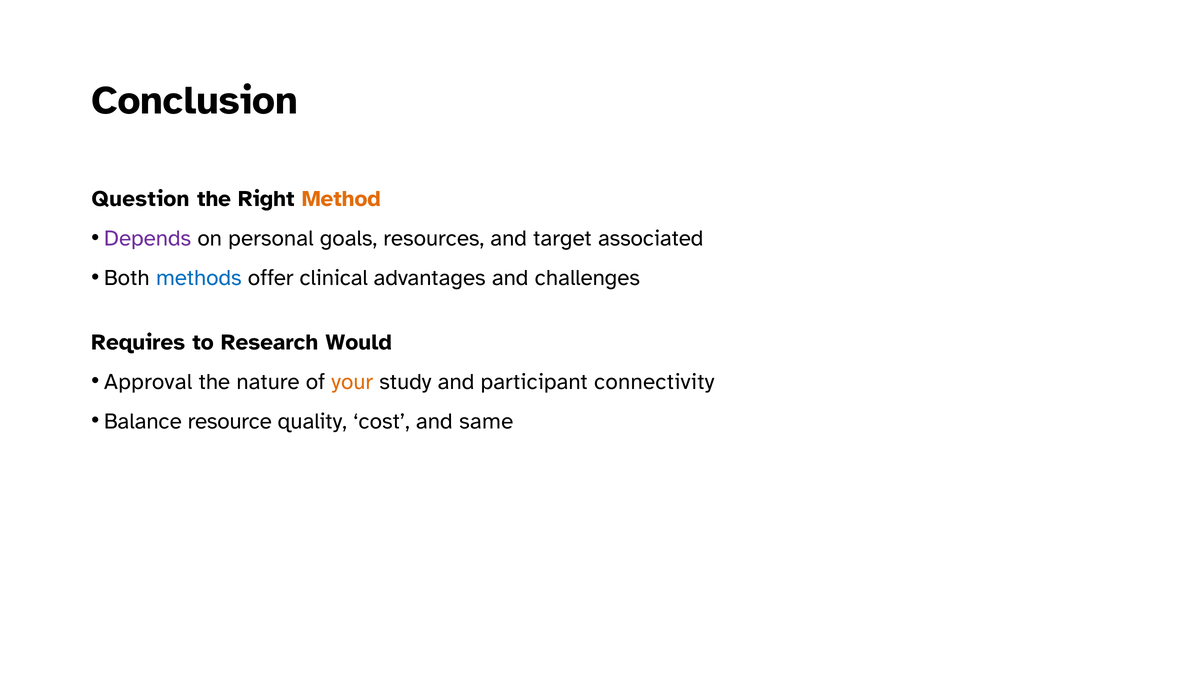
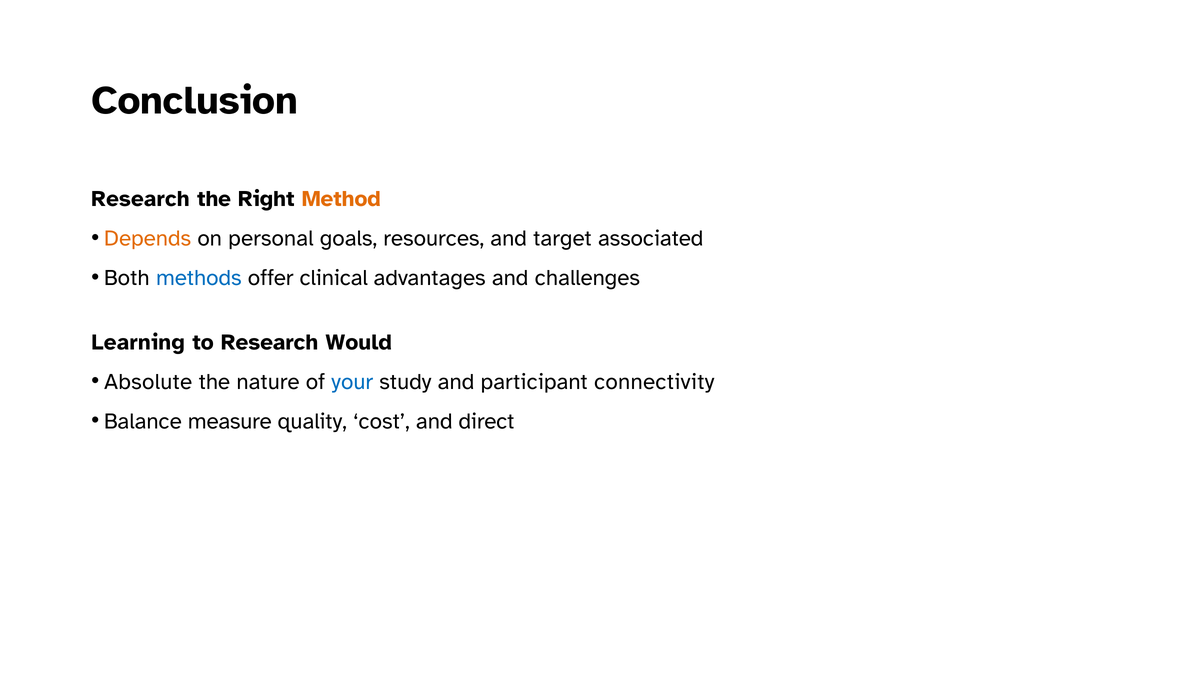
Question at (140, 199): Question -> Research
Depends colour: purple -> orange
Requires: Requires -> Learning
Approval: Approval -> Absolute
your colour: orange -> blue
resource: resource -> measure
same: same -> direct
